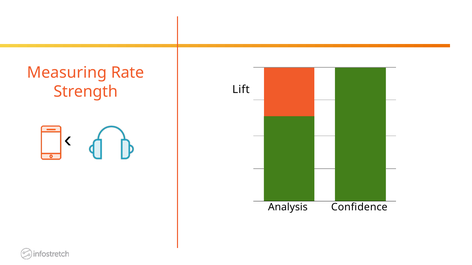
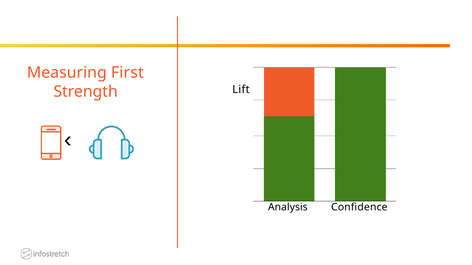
Rate: Rate -> First
